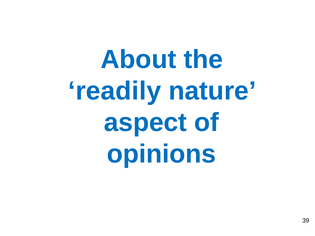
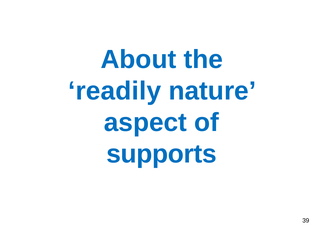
opinions: opinions -> supports
